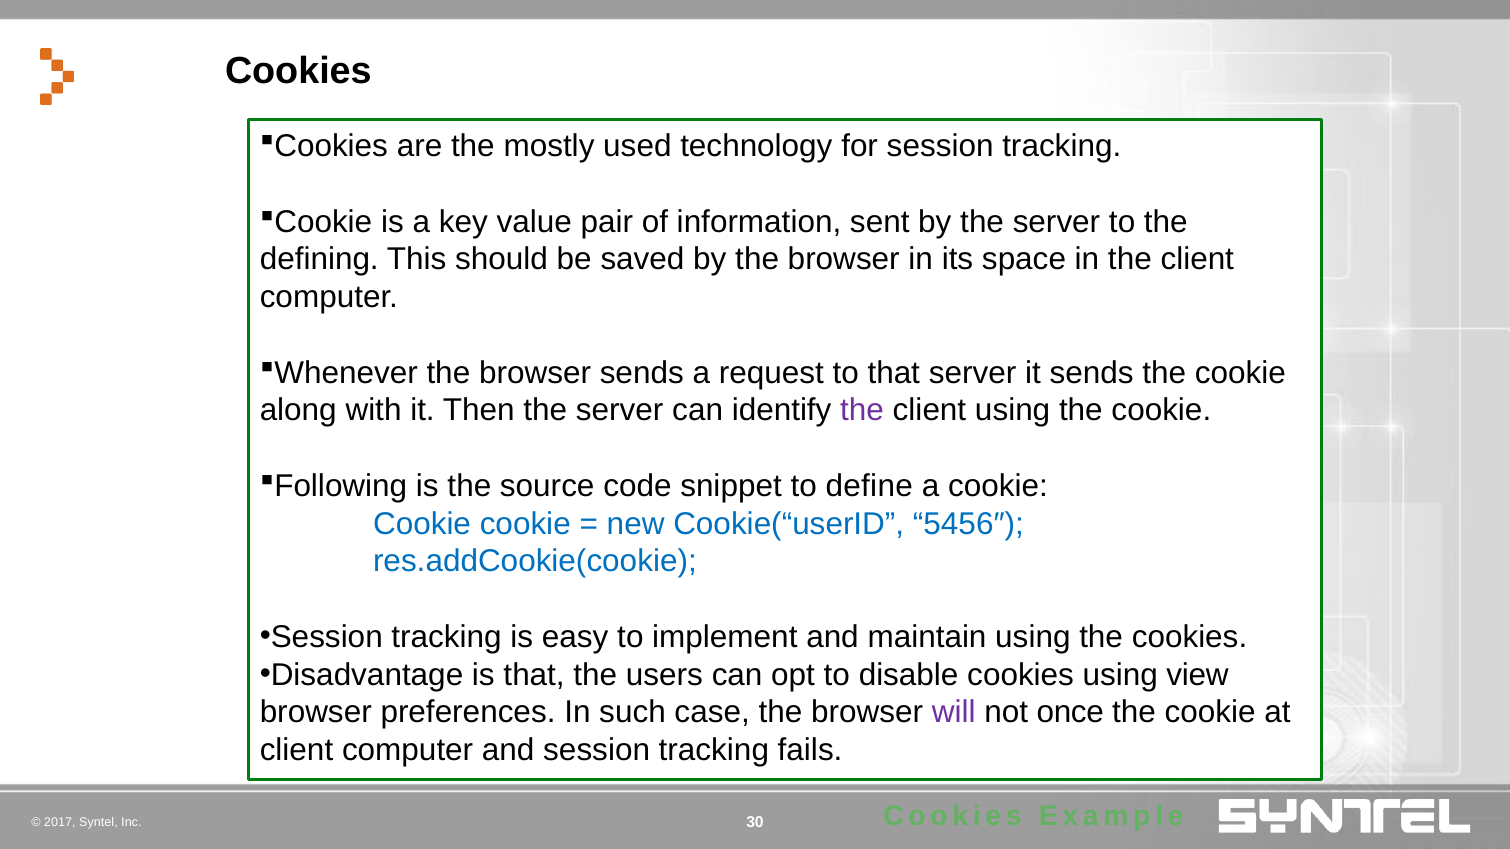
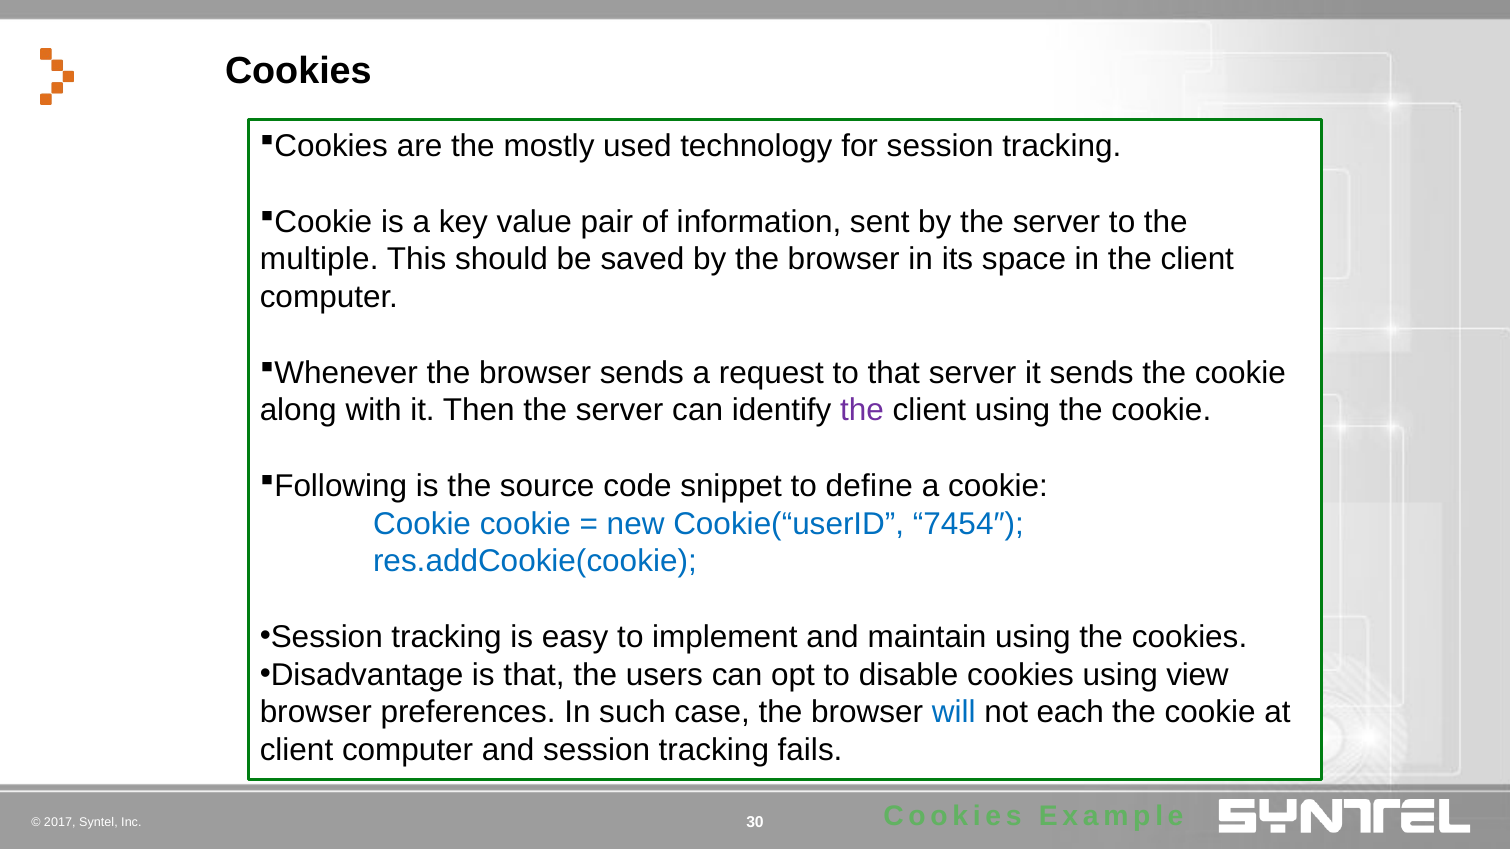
defining: defining -> multiple
5456″: 5456″ -> 7454″
will colour: purple -> blue
once: once -> each
